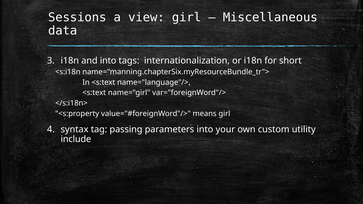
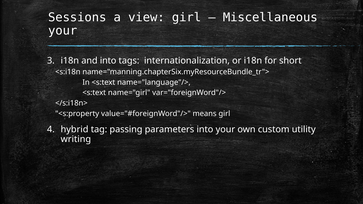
data at (63, 31): data -> your
syntax: syntax -> hybrid
include: include -> writing
